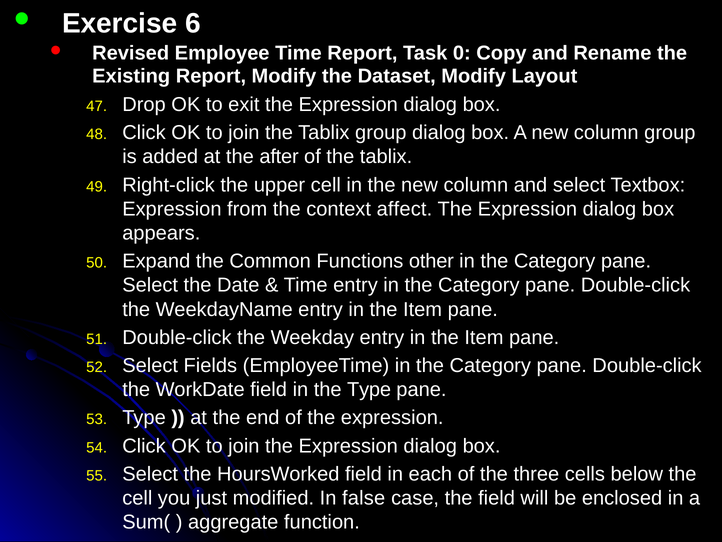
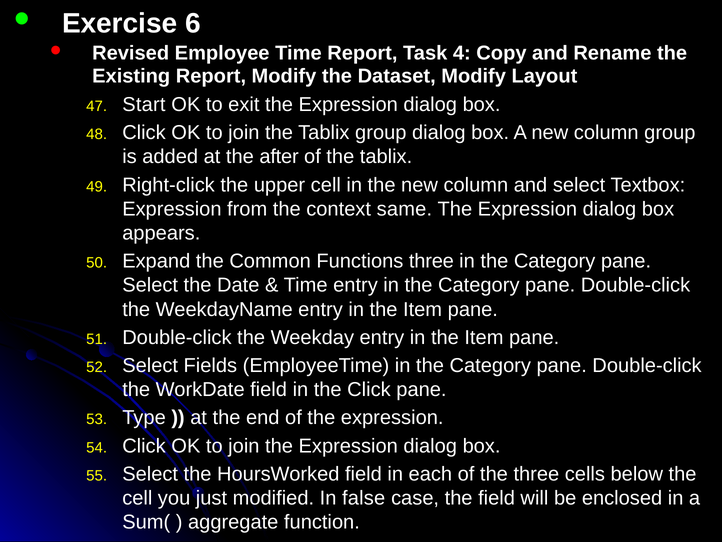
0: 0 -> 4
Drop: Drop -> Start
affect: affect -> same
Functions other: other -> three
the Type: Type -> Click
